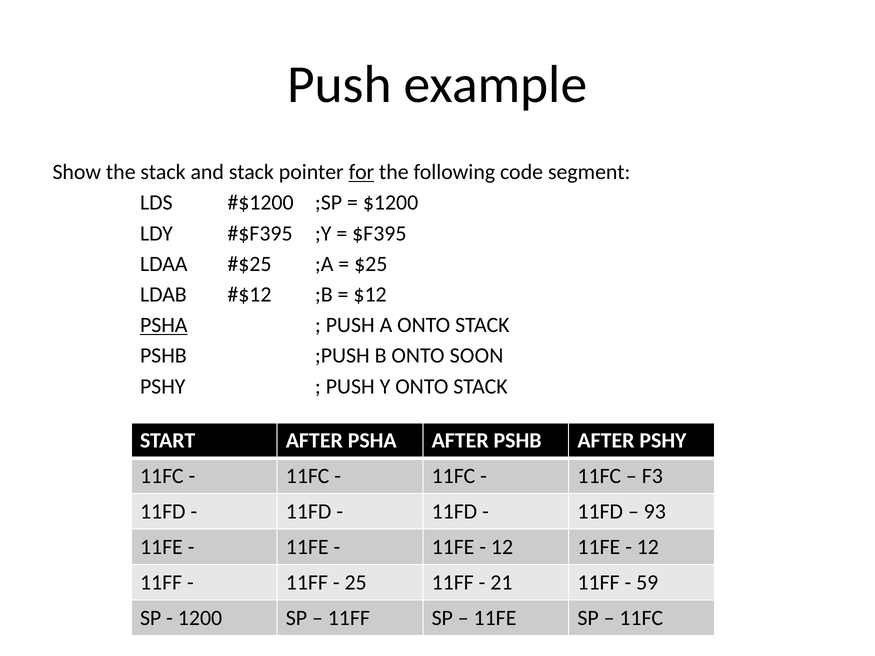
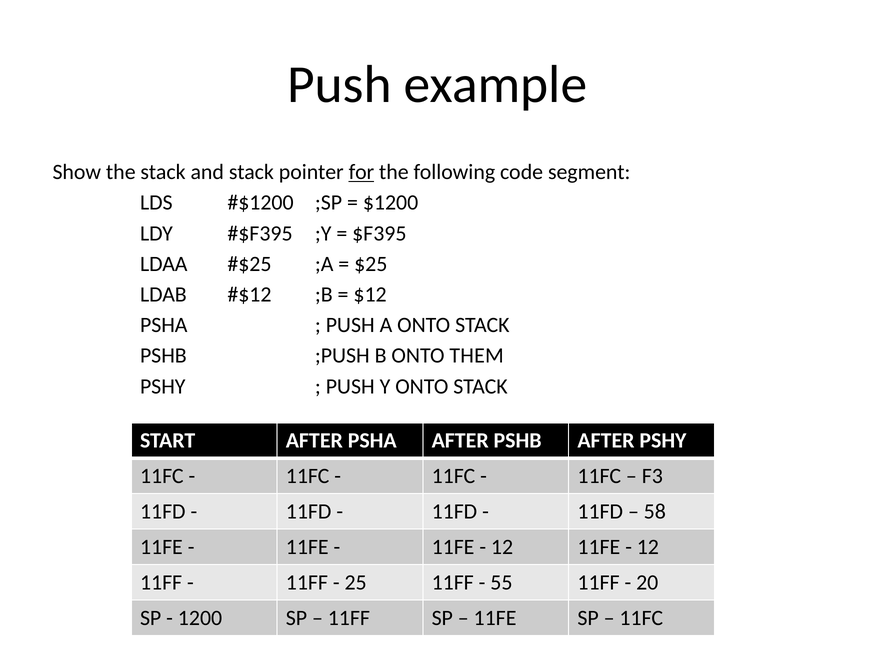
PSHA at (164, 325) underline: present -> none
SOON: SOON -> THEM
93: 93 -> 58
21: 21 -> 55
59: 59 -> 20
